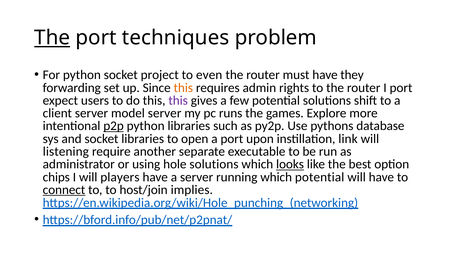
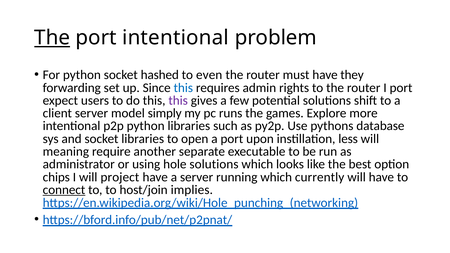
port techniques: techniques -> intentional
project: project -> hashed
this at (183, 88) colour: orange -> blue
model server: server -> simply
p2p underline: present -> none
link: link -> less
listening: listening -> meaning
looks underline: present -> none
players: players -> project
which potential: potential -> currently
